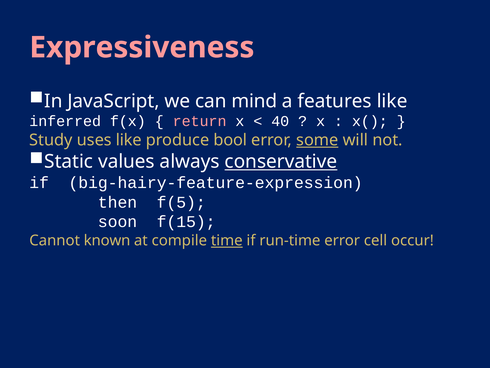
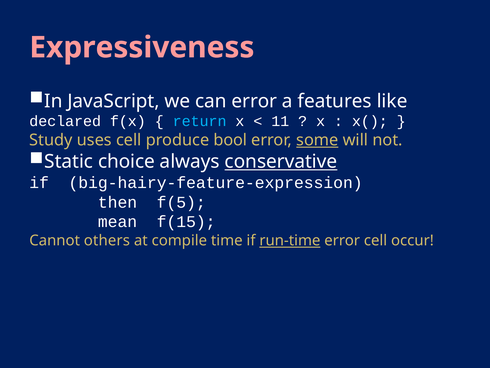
can mind: mind -> error
inferred: inferred -> declared
return colour: pink -> light blue
40: 40 -> 11
uses like: like -> cell
values: values -> choice
soon: soon -> mean
known: known -> others
time underline: present -> none
run-time underline: none -> present
